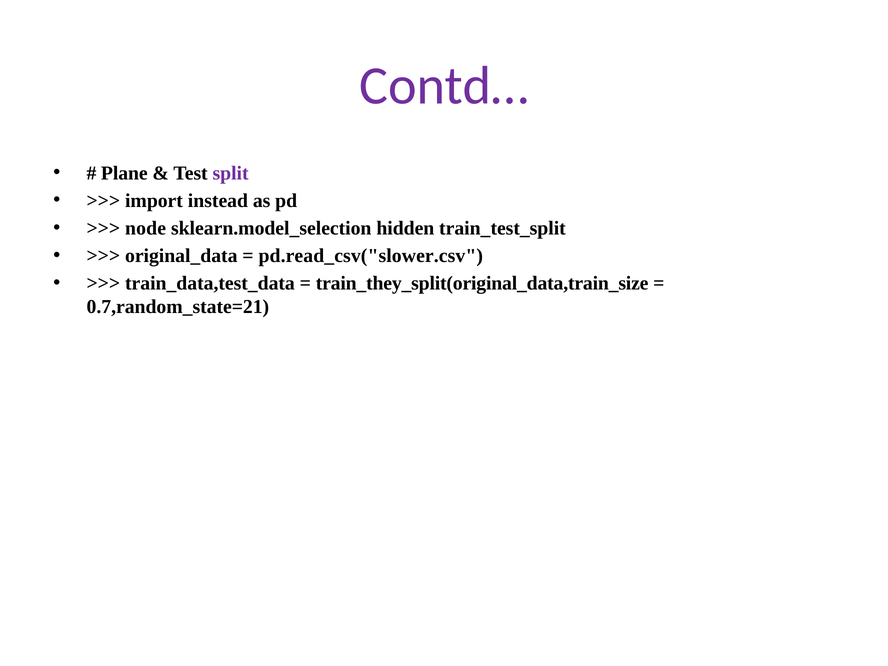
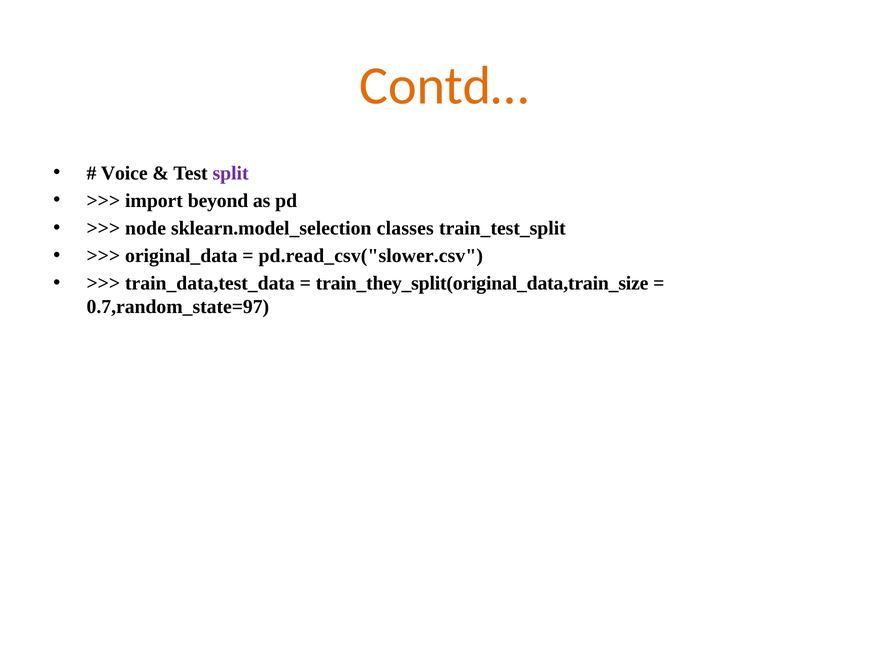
Contd… colour: purple -> orange
Plane: Plane -> Voice
instead: instead -> beyond
hidden: hidden -> classes
0.7,random_state=21: 0.7,random_state=21 -> 0.7,random_state=97
